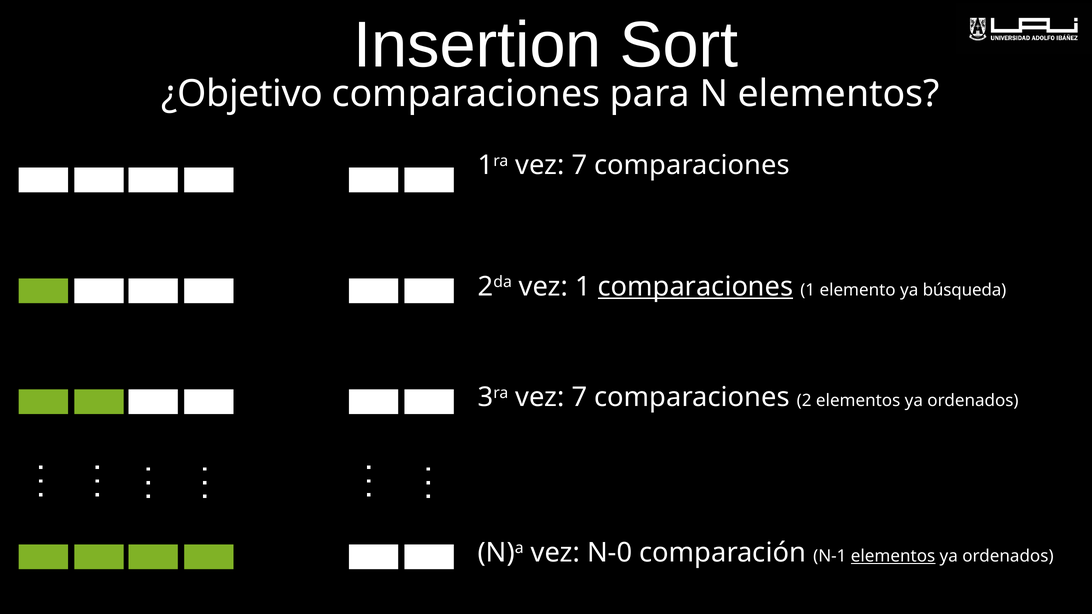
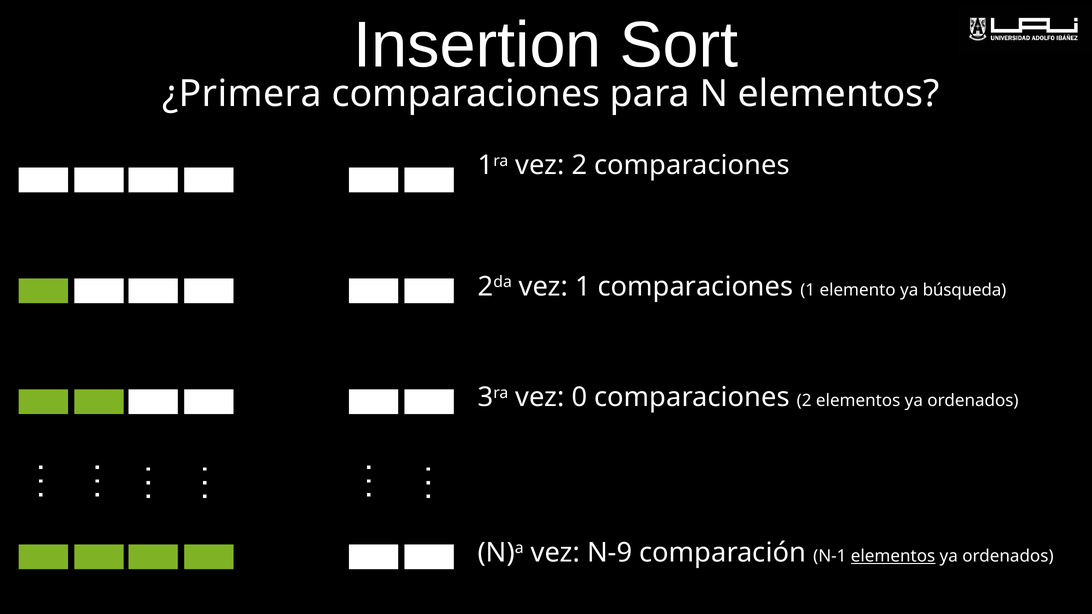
¿Objetivo: ¿Objetivo -> ¿Primera
1ra vez 7: 7 -> 2
comparaciones at (696, 287) underline: present -> none
3ra vez 7: 7 -> 0
N-0: N-0 -> N-9
